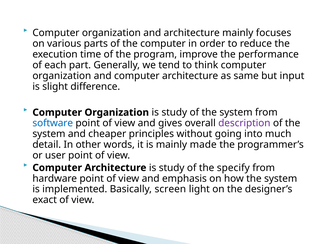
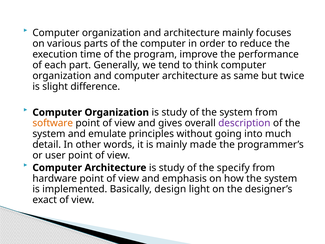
input: input -> twice
software colour: blue -> orange
cheaper: cheaper -> emulate
screen: screen -> design
